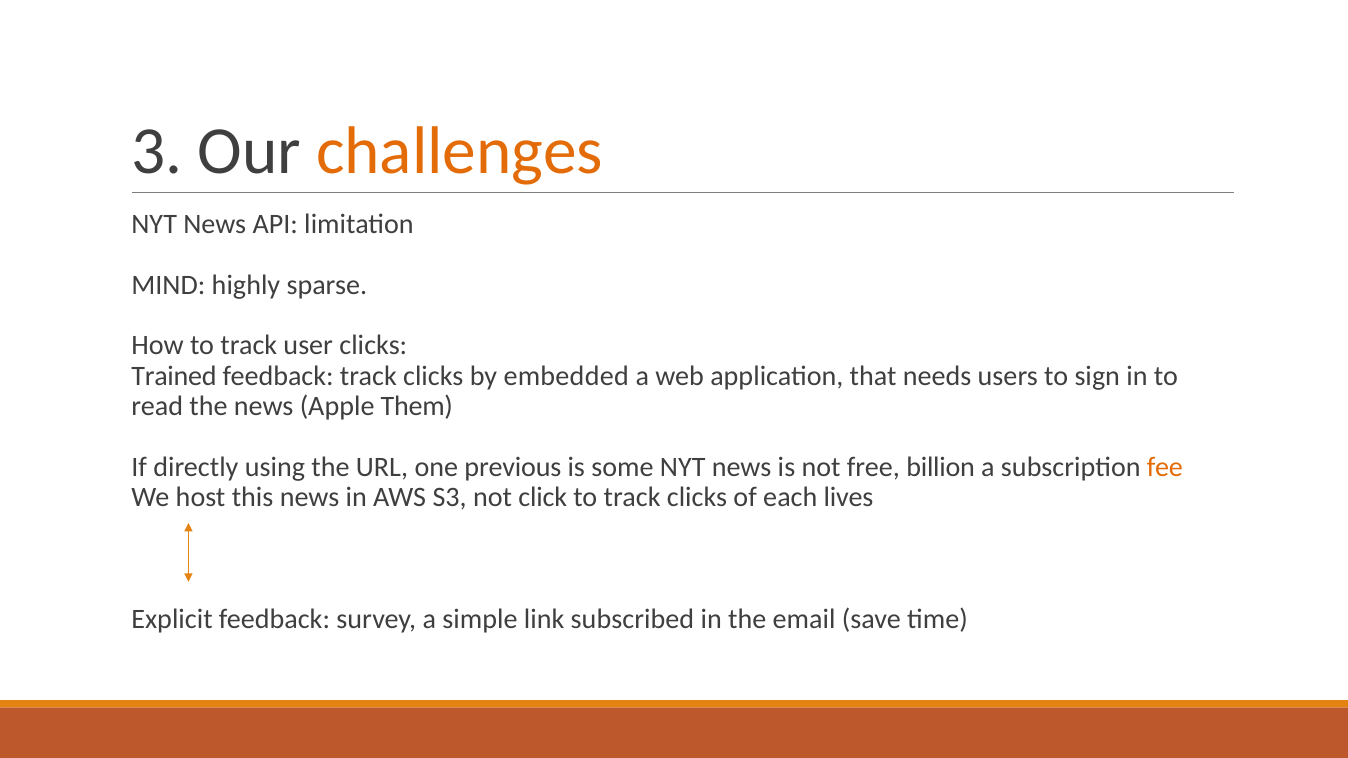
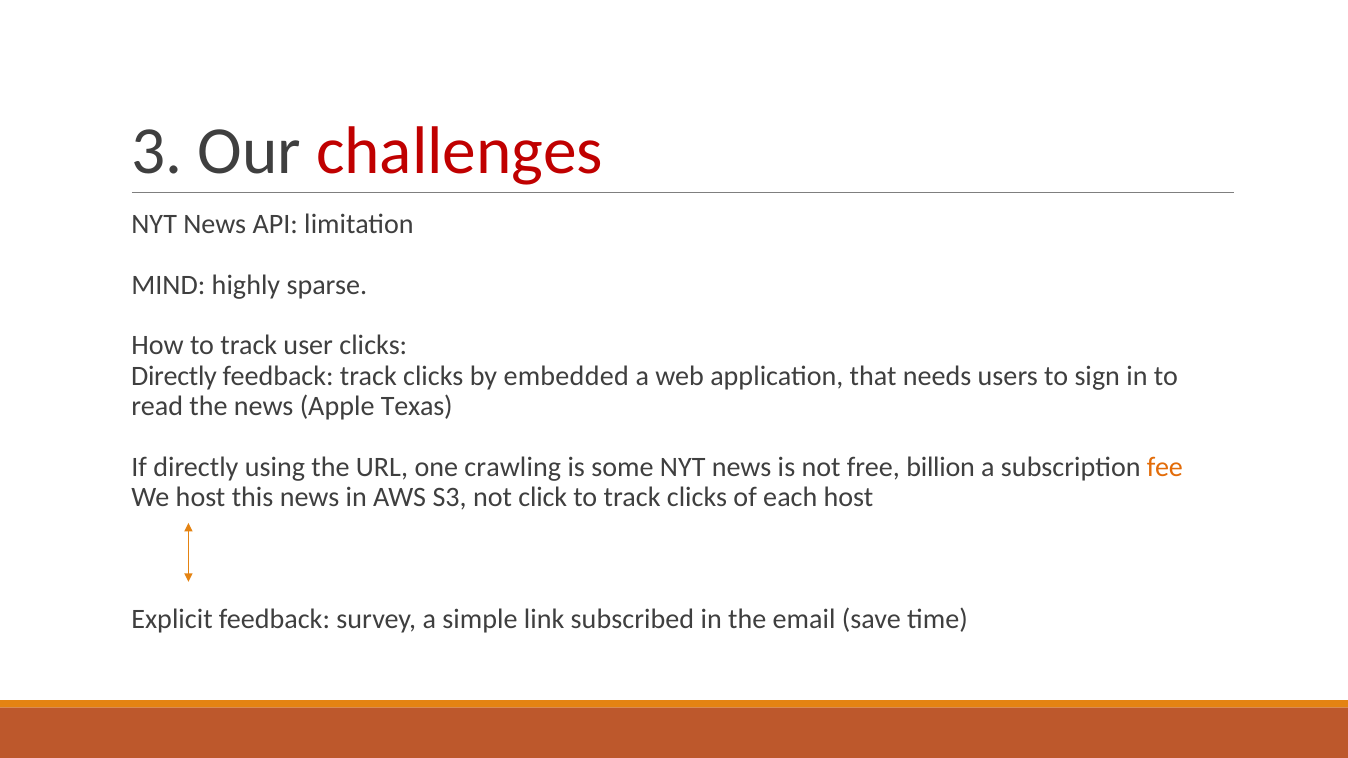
challenges colour: orange -> red
Trained at (174, 376): Trained -> Directly
Them: Them -> Texas
previous: previous -> crawling
each lives: lives -> host
